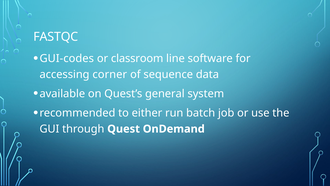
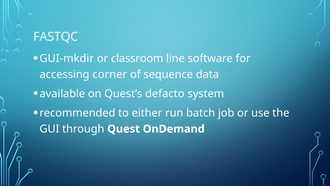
GUI-codes: GUI-codes -> GUI-mkdir
general: general -> defacto
